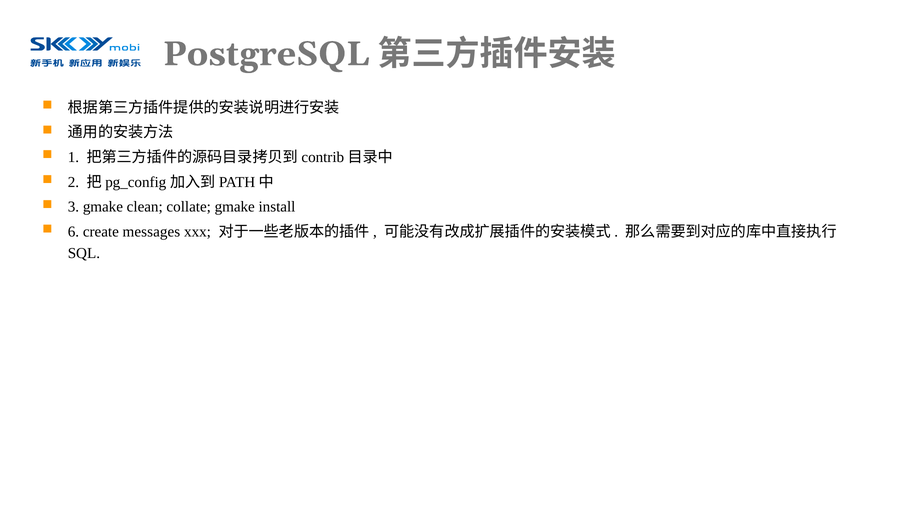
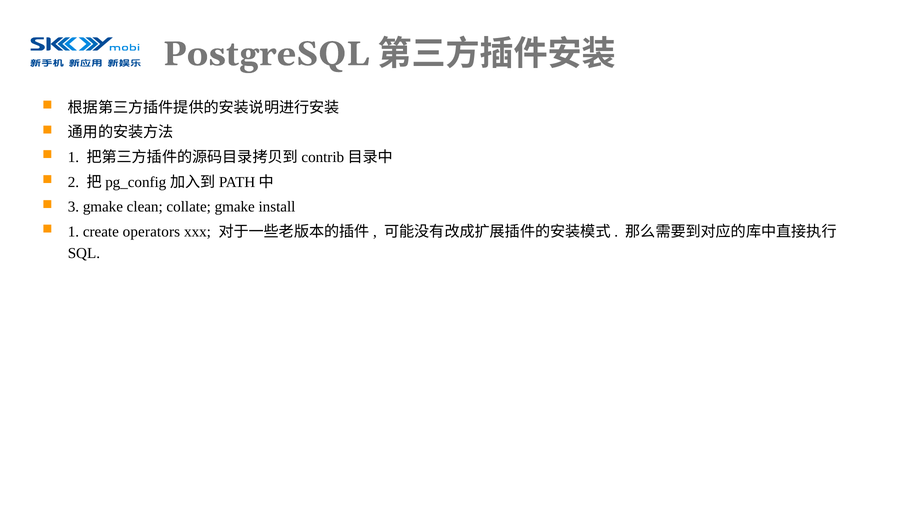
6 at (73, 232): 6 -> 1
messages: messages -> operators
